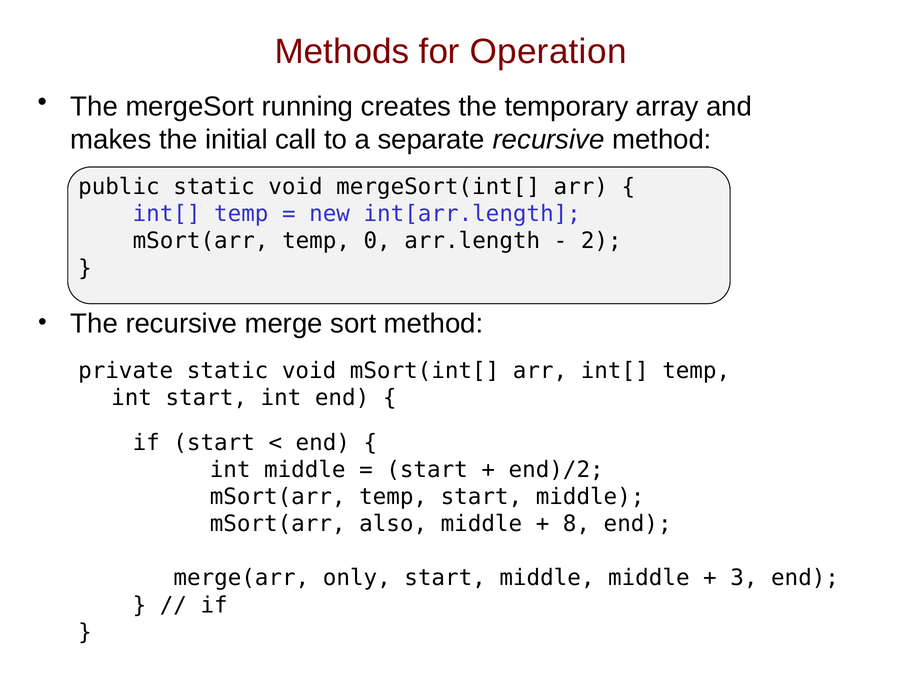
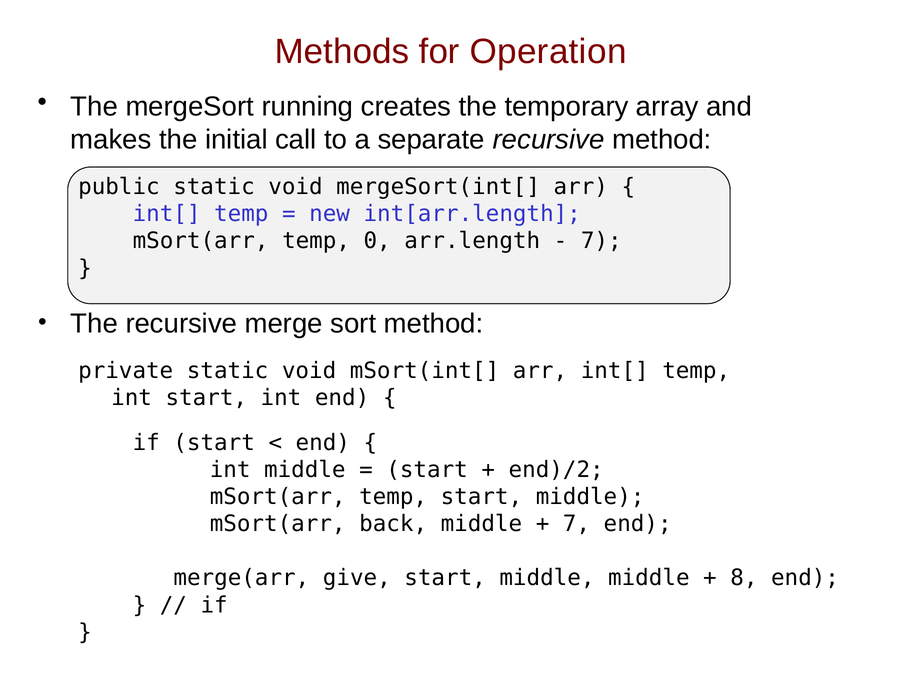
2 at (601, 241): 2 -> 7
also: also -> back
8 at (576, 524): 8 -> 7
only: only -> give
3: 3 -> 8
